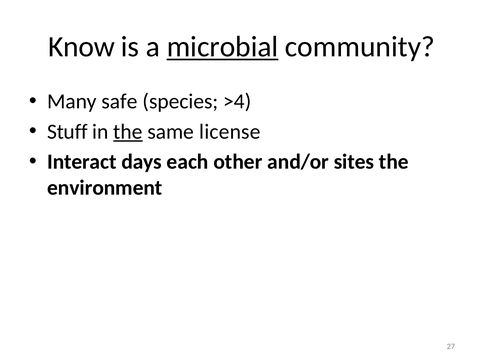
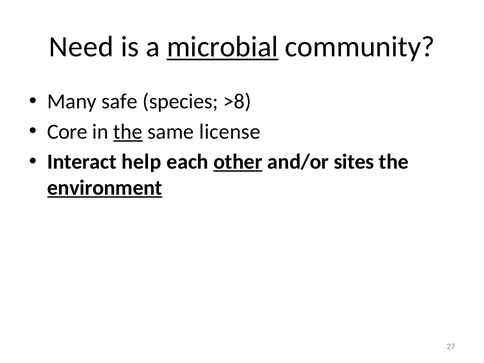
Know: Know -> Need
>4: >4 -> >8
Stuff: Stuff -> Core
days: days -> help
other underline: none -> present
environment underline: none -> present
